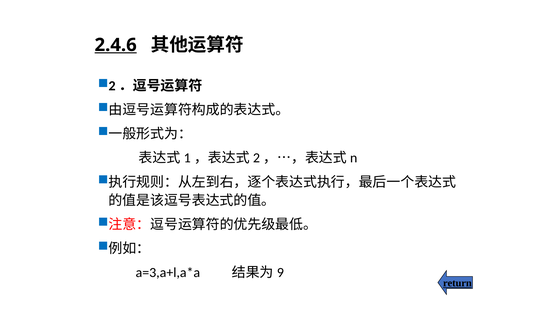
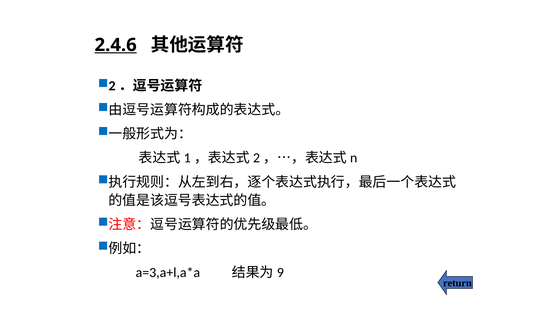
return underline: present -> none
